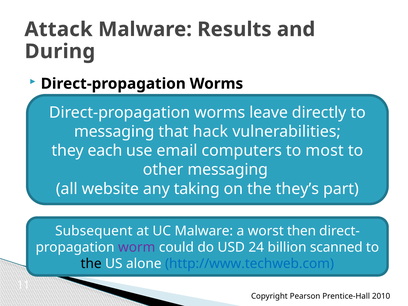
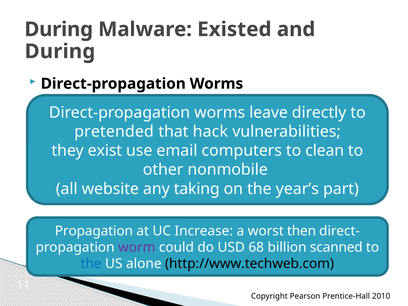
Attack at (59, 29): Attack -> During
Results: Results -> Existed
messaging at (114, 132): messaging -> pretended
each: each -> exist
most: most -> clean
other messaging: messaging -> nonmobile
they’s: they’s -> year’s
Subsequent at (94, 231): Subsequent -> Propagation
UC Malware: Malware -> Increase
24: 24 -> 68
the at (91, 264) colour: black -> blue
http://www.techweb.com colour: blue -> black
